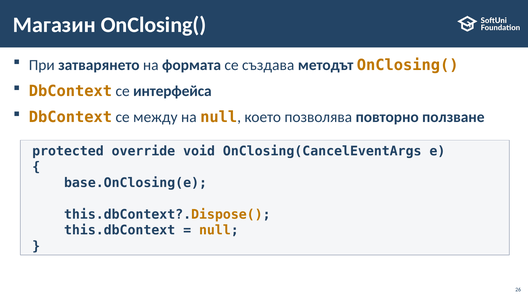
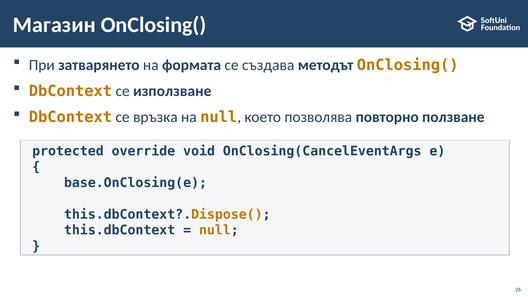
интерфейса: интерфейса -> използване
между: между -> връзка
